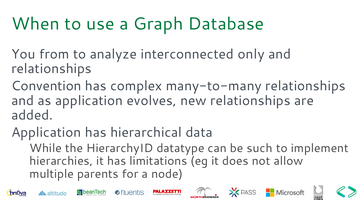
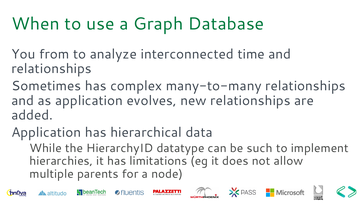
only: only -> time
Convention: Convention -> Sometimes
